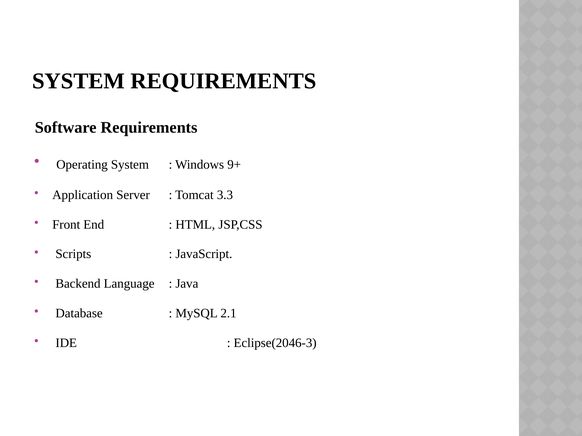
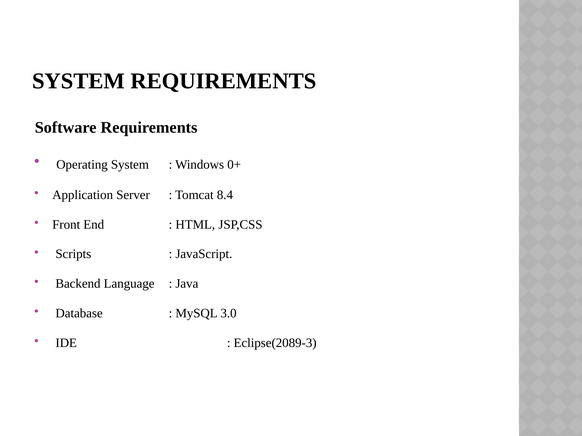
9+: 9+ -> 0+
3.3: 3.3 -> 8.4
2.1: 2.1 -> 3.0
Eclipse(2046-3: Eclipse(2046-3 -> Eclipse(2089-3
